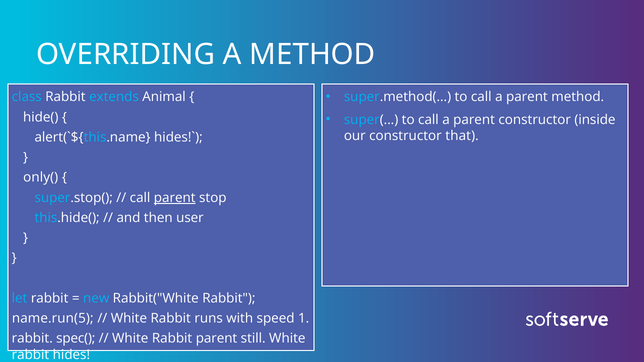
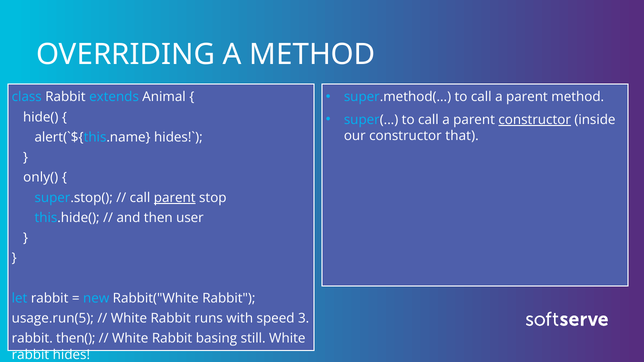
constructor at (535, 120) underline: none -> present
name.run(5: name.run(5 -> usage.run(5
1: 1 -> 3
spec(: spec( -> then(
Rabbit parent: parent -> basing
